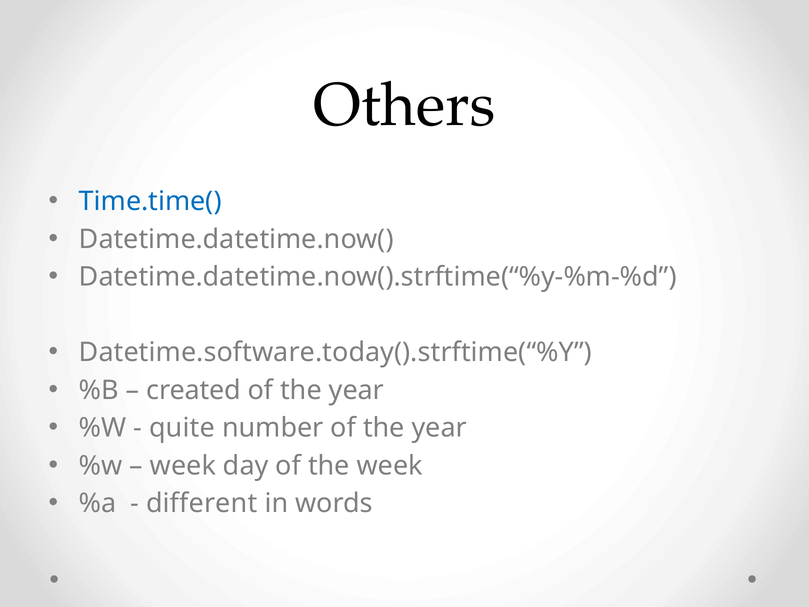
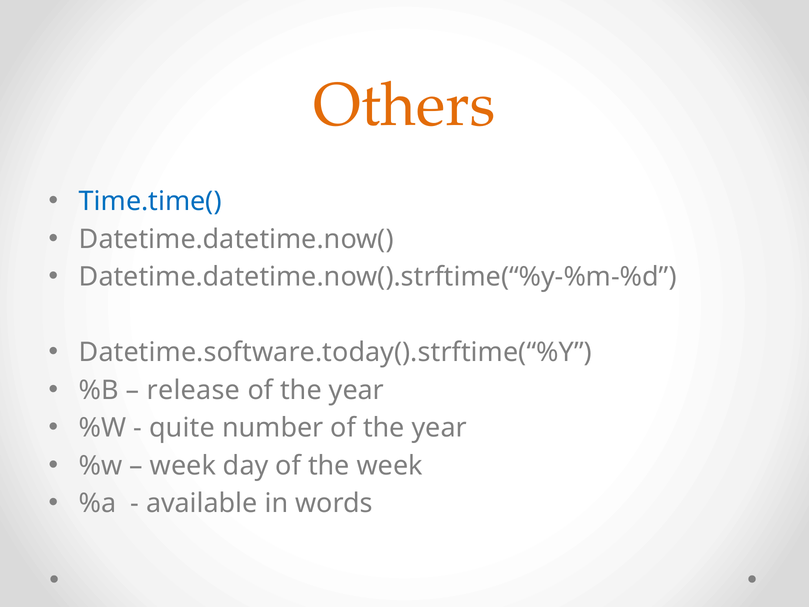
Others colour: black -> orange
created: created -> release
different: different -> available
